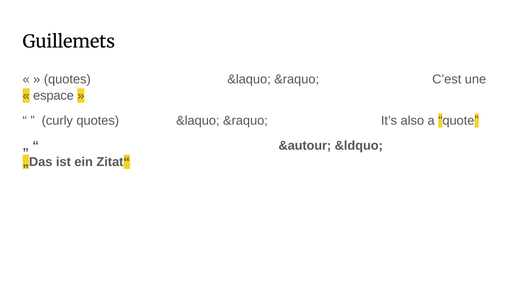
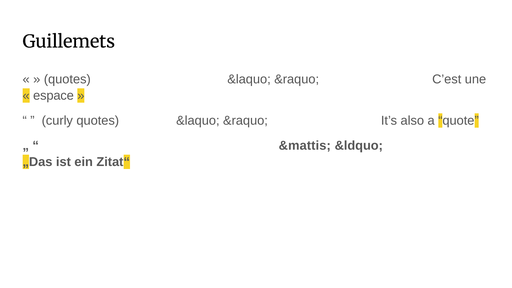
&autour: &autour -> &mattis
